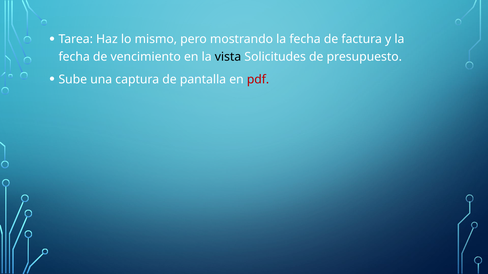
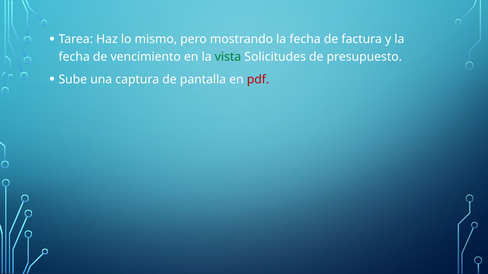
vista colour: black -> green
